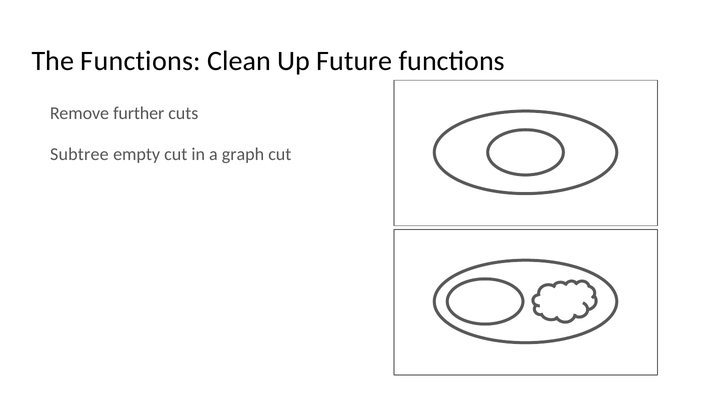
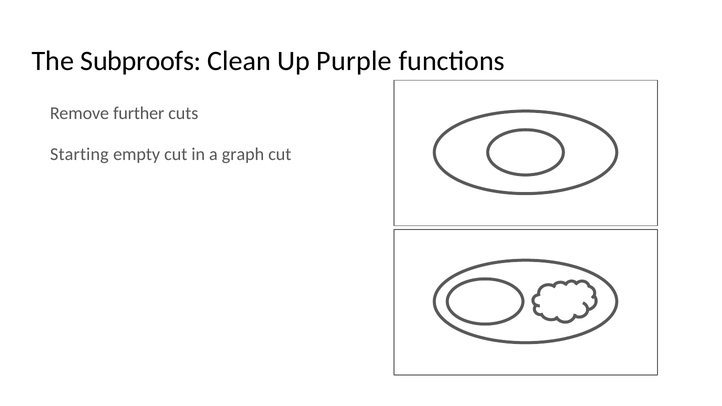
The Functions: Functions -> Subproofs
Future: Future -> Purple
Subtree: Subtree -> Starting
